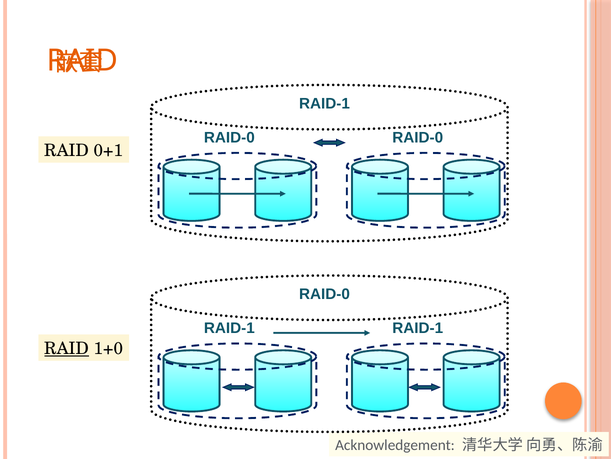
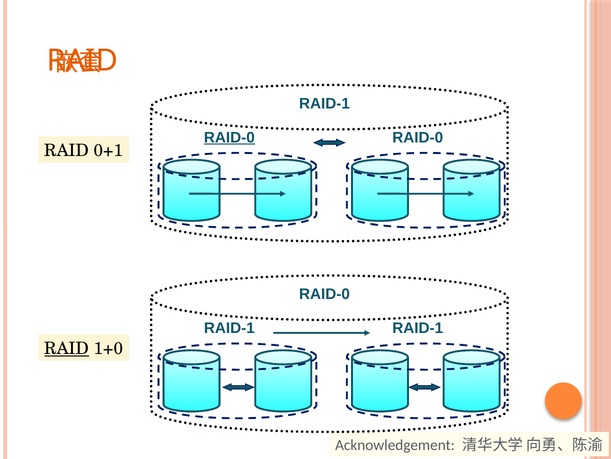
RAID-0 at (229, 137) underline: none -> present
